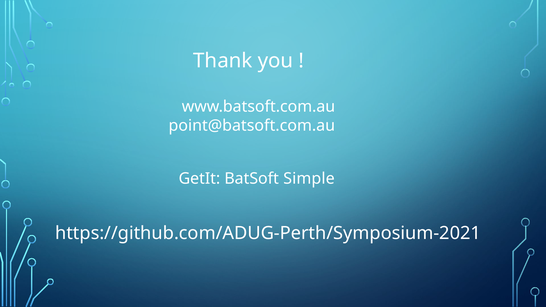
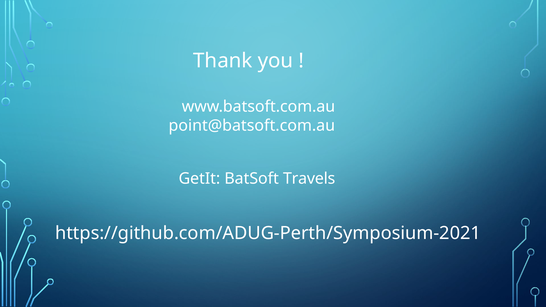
Simple: Simple -> Travels
